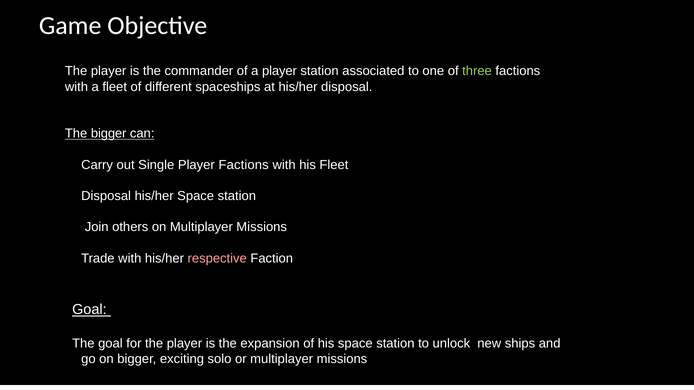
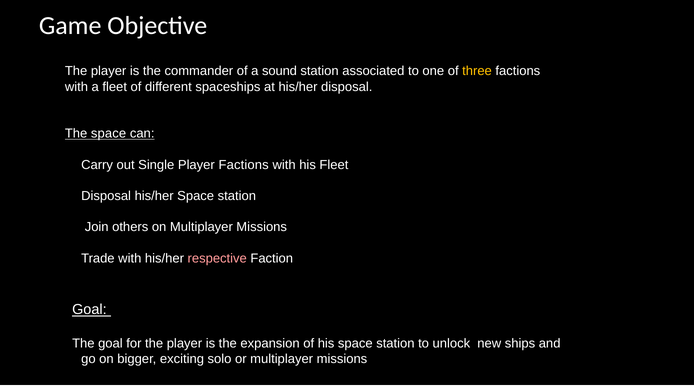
a player: player -> sound
three colour: light green -> yellow
The bigger: bigger -> space
